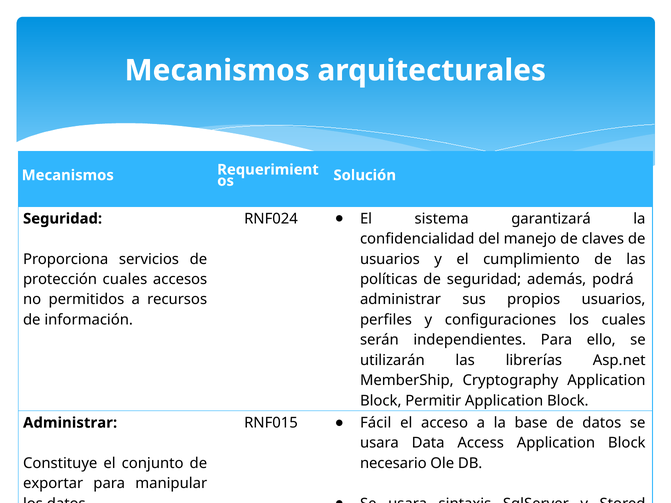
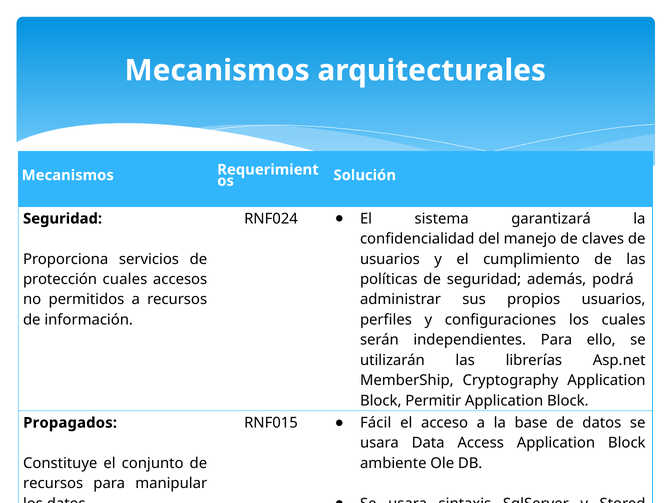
Administrar at (70, 423): Administrar -> Propagados
necesario: necesario -> ambiente
exportar at (53, 484): exportar -> recursos
